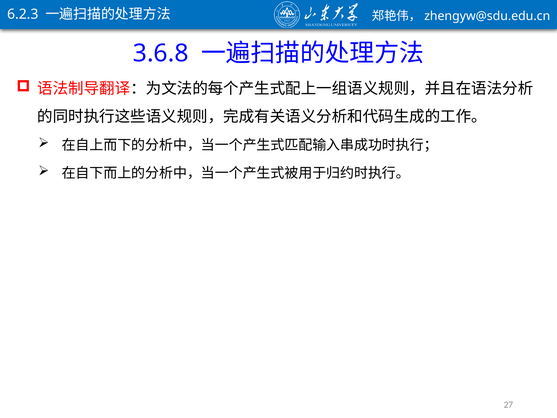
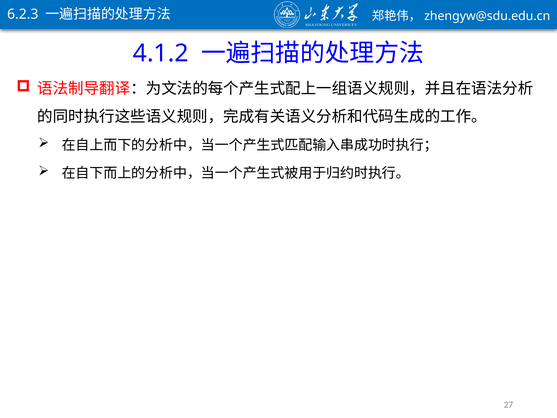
3.6.8: 3.6.8 -> 4.1.2
